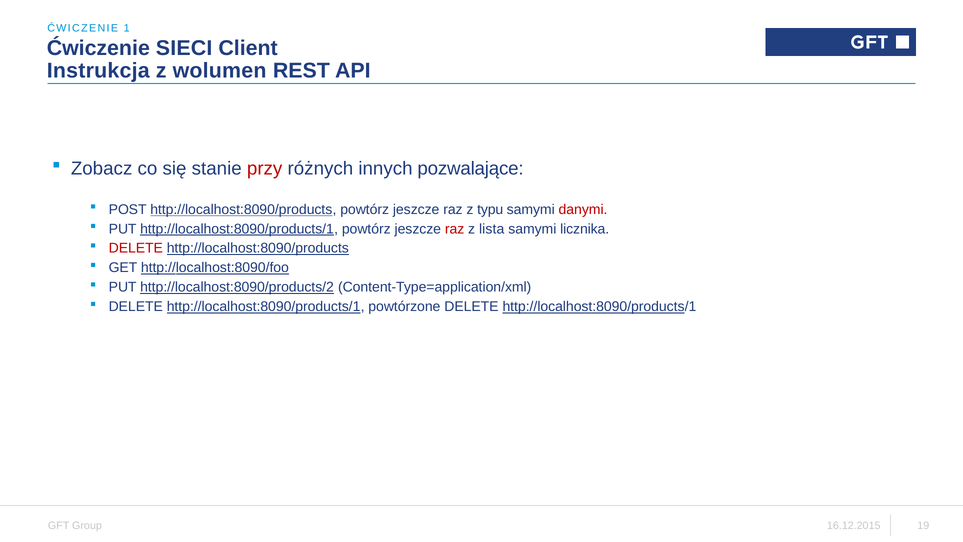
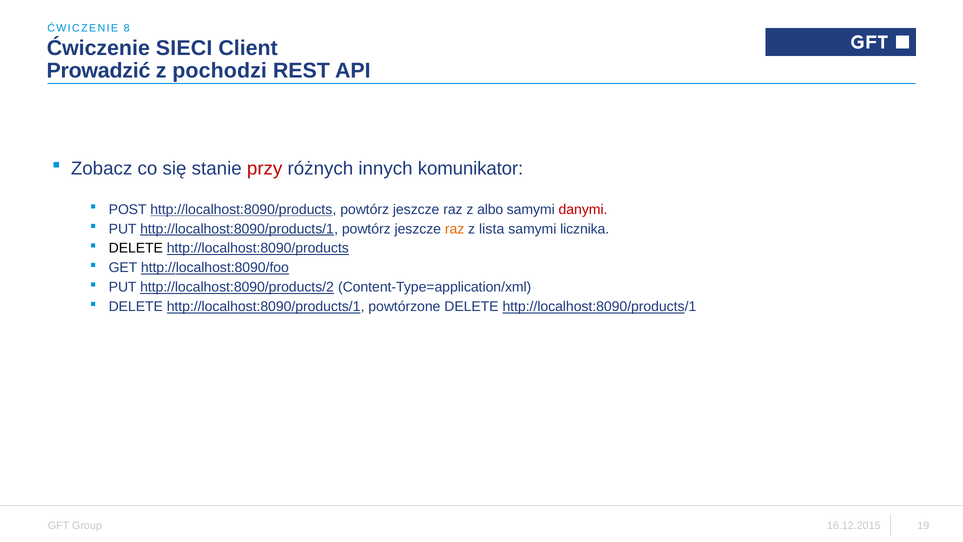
1: 1 -> 8
Instrukcja: Instrukcja -> Prowadzić
wolumen: wolumen -> pochodzi
pozwalające: pozwalające -> komunikator
typu: typu -> albo
raz at (455, 229) colour: red -> orange
DELETE at (136, 248) colour: red -> black
